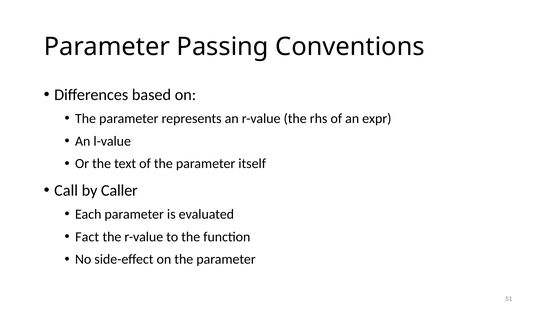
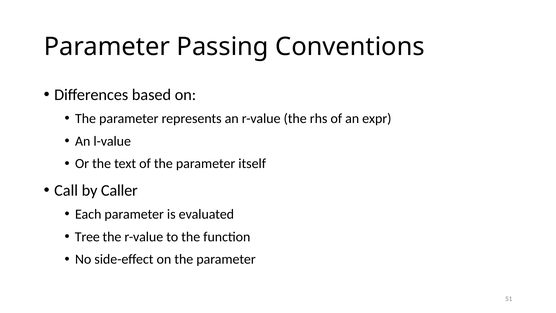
Fact: Fact -> Tree
